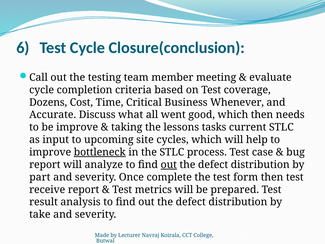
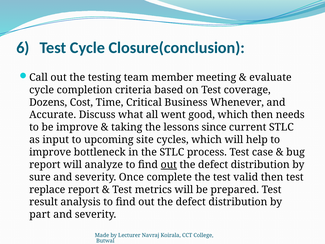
tasks: tasks -> since
bottleneck underline: present -> none
part: part -> sure
form: form -> valid
receive: receive -> replace
take: take -> part
